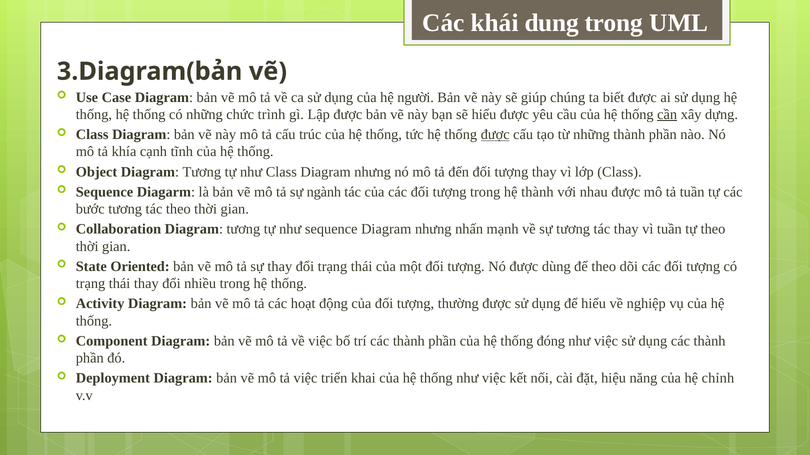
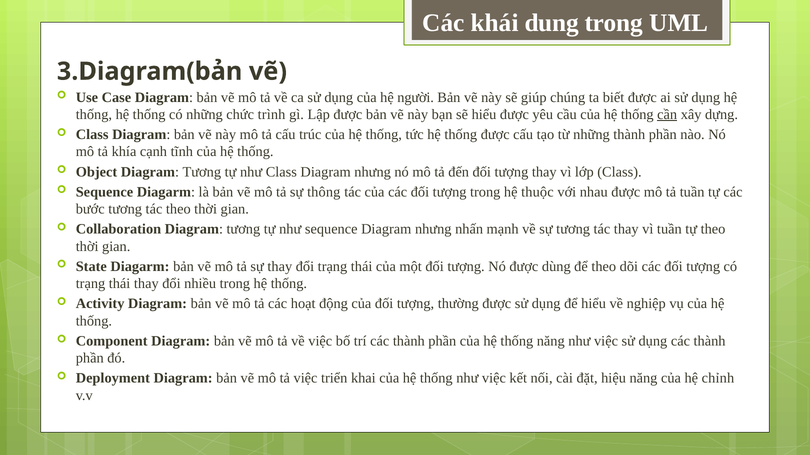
được at (495, 135) underline: present -> none
ngành: ngành -> thông
hệ thành: thành -> thuộc
State Oriented: Oriented -> Diagarm
thống đóng: đóng -> năng
